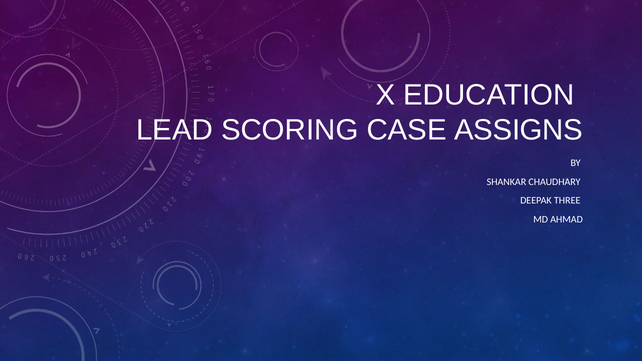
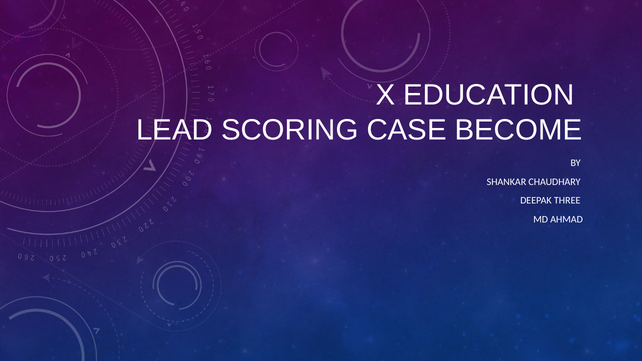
ASSIGNS: ASSIGNS -> BECOME
